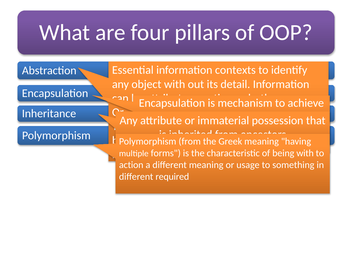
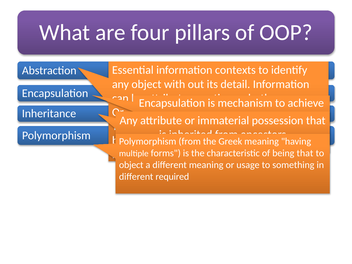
being with: with -> that
action at (131, 165): action -> object
